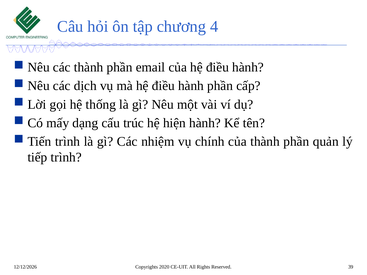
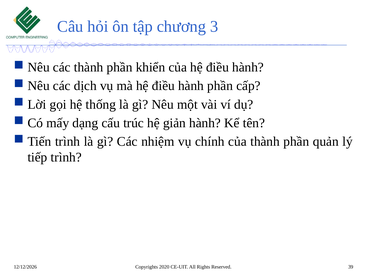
4: 4 -> 3
email: email -> khiển
hiện: hiện -> giản
